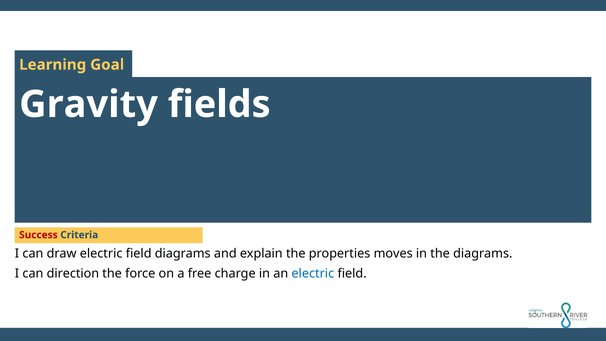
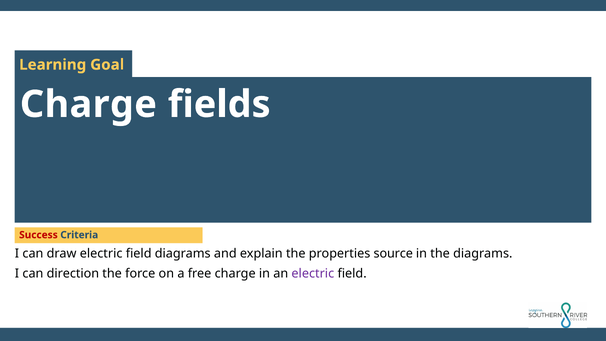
Gravity at (89, 104): Gravity -> Charge
moves: moves -> source
electric at (313, 274) colour: blue -> purple
